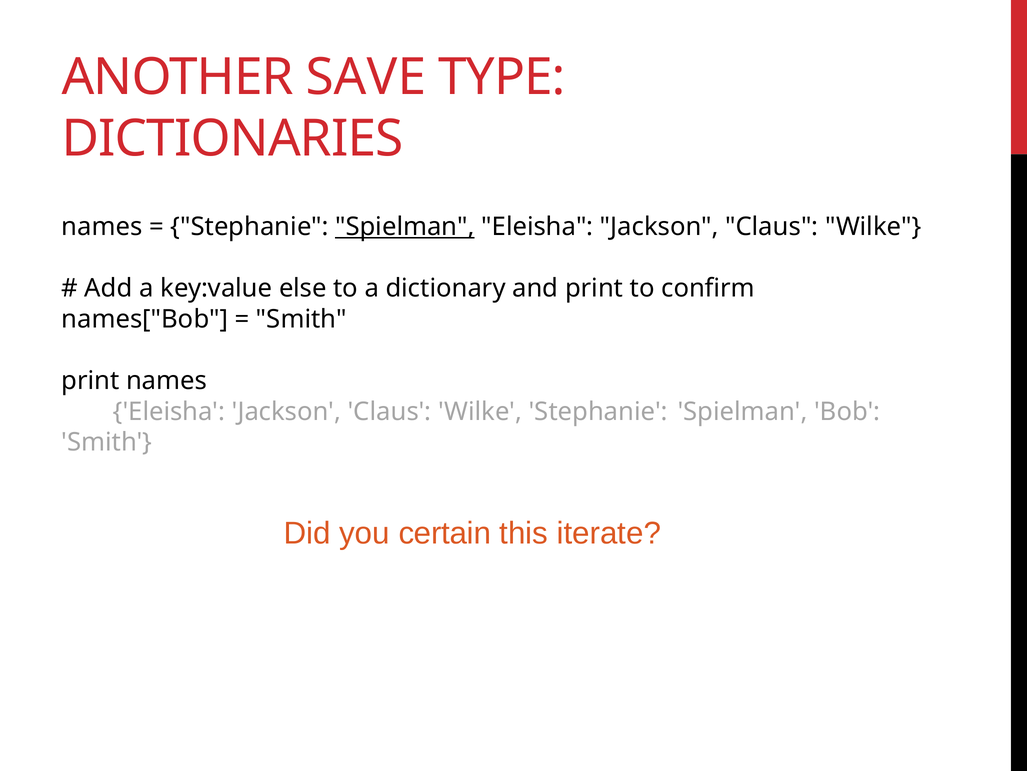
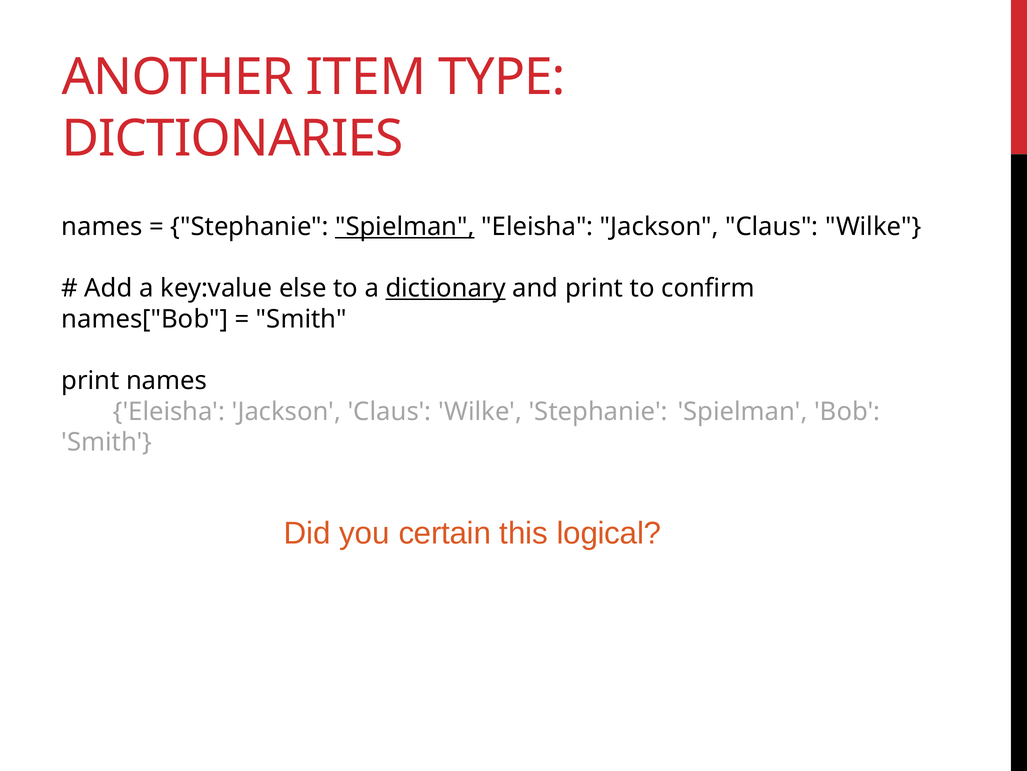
SAVE: SAVE -> ITEM
dictionary underline: none -> present
iterate: iterate -> logical
